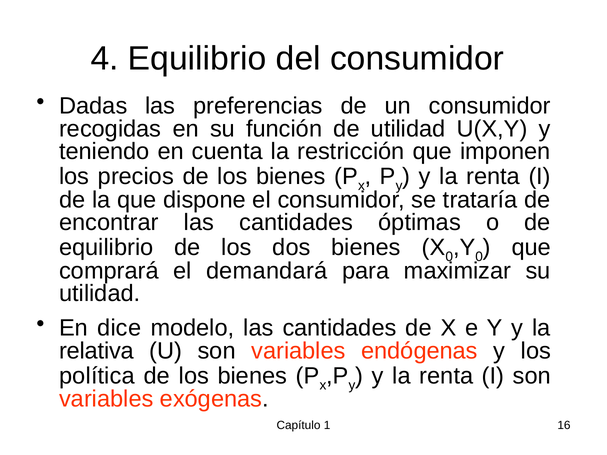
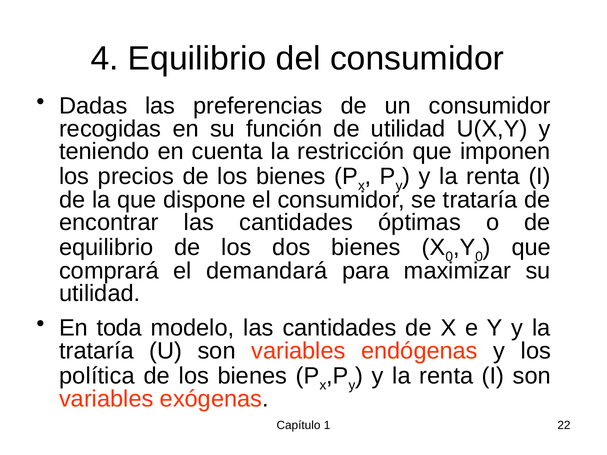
dice: dice -> toda
relativa at (97, 351): relativa -> trataría
16: 16 -> 22
